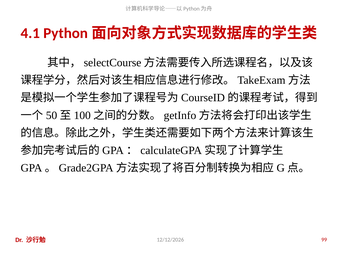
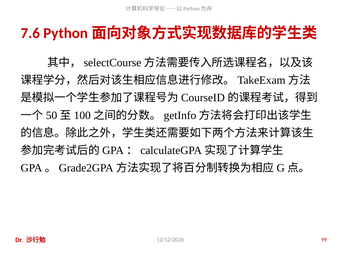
4.1: 4.1 -> 7.6
